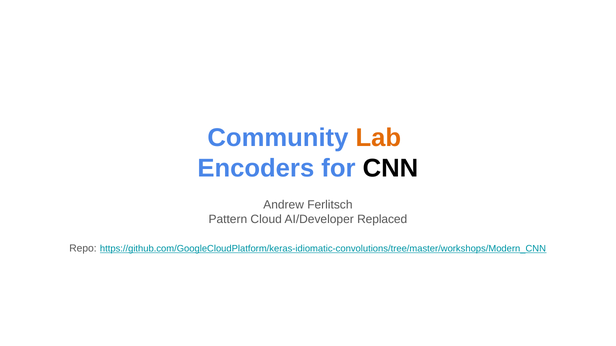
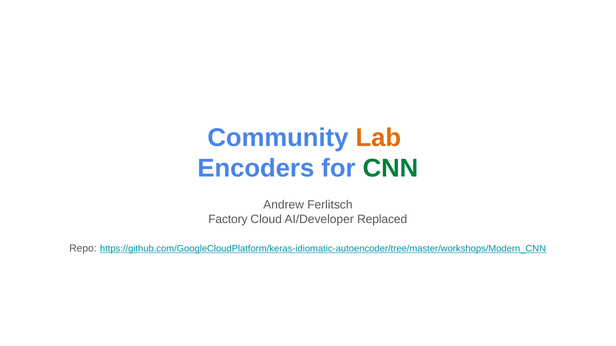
CNN colour: black -> green
Pattern: Pattern -> Factory
https://github.com/GoogleCloudPlatform/keras-idiomatic-convolutions/tree/master/workshops/Modern_CNN: https://github.com/GoogleCloudPlatform/keras-idiomatic-convolutions/tree/master/workshops/Modern_CNN -> https://github.com/GoogleCloudPlatform/keras-idiomatic-autoencoder/tree/master/workshops/Modern_CNN
